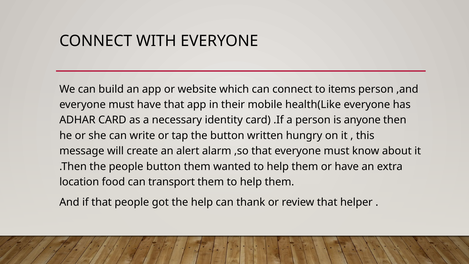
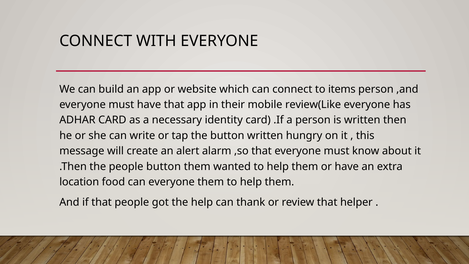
health(Like: health(Like -> review(Like
is anyone: anyone -> written
can transport: transport -> everyone
